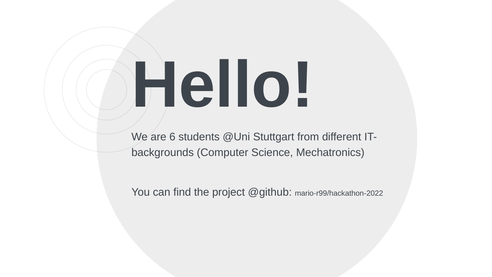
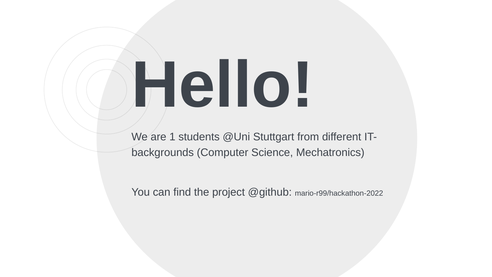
6: 6 -> 1
